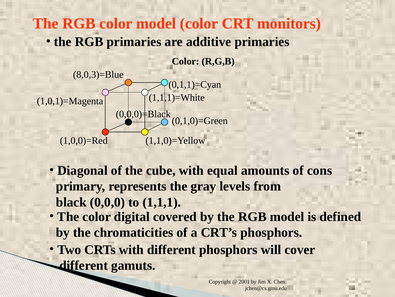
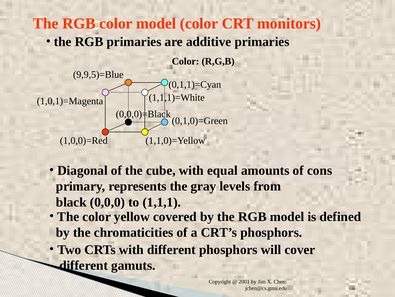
8,0,3)=Blue: 8,0,3)=Blue -> 9,9,5)=Blue
digital: digital -> yellow
